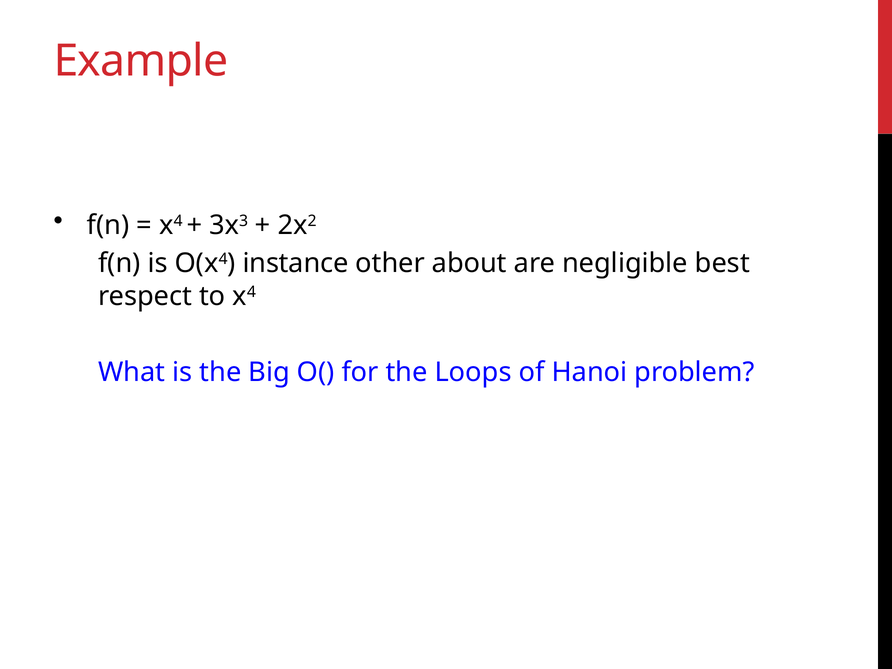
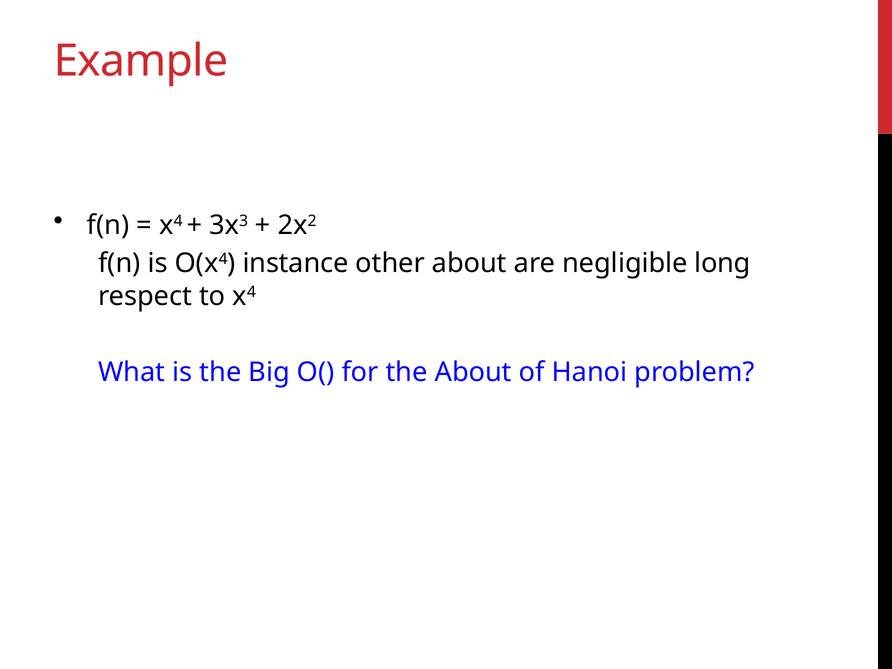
best: best -> long
the Loops: Loops -> About
